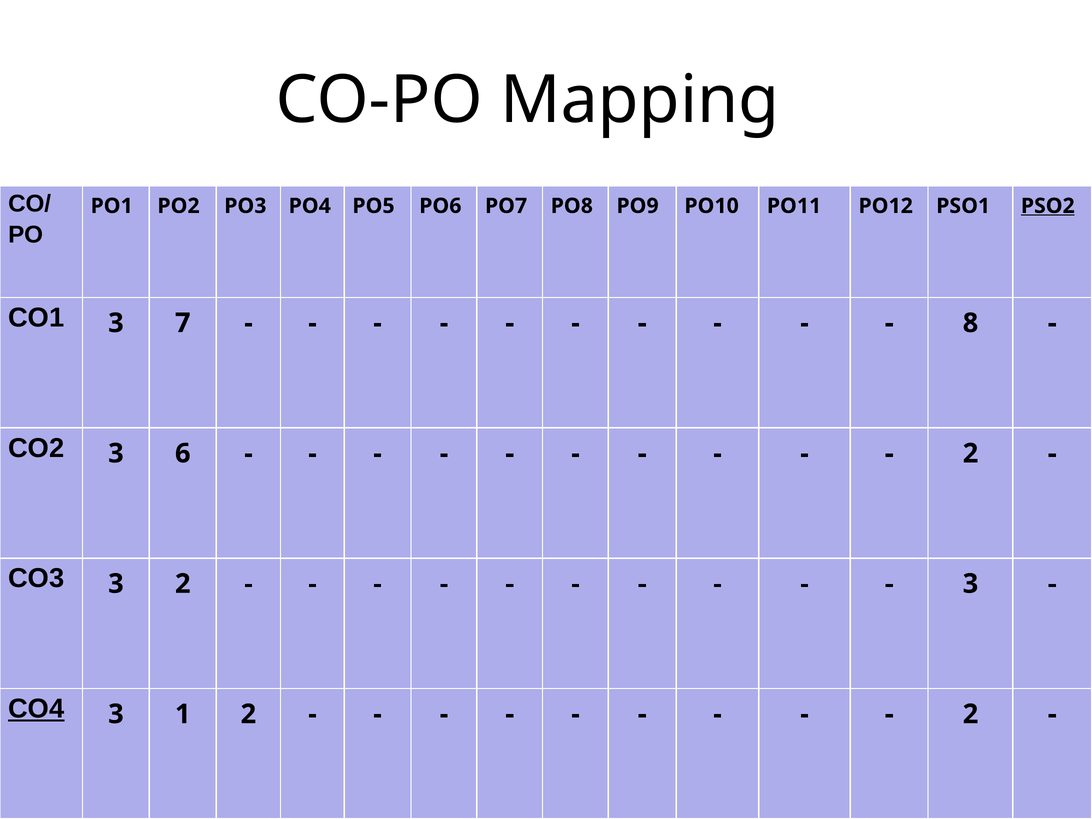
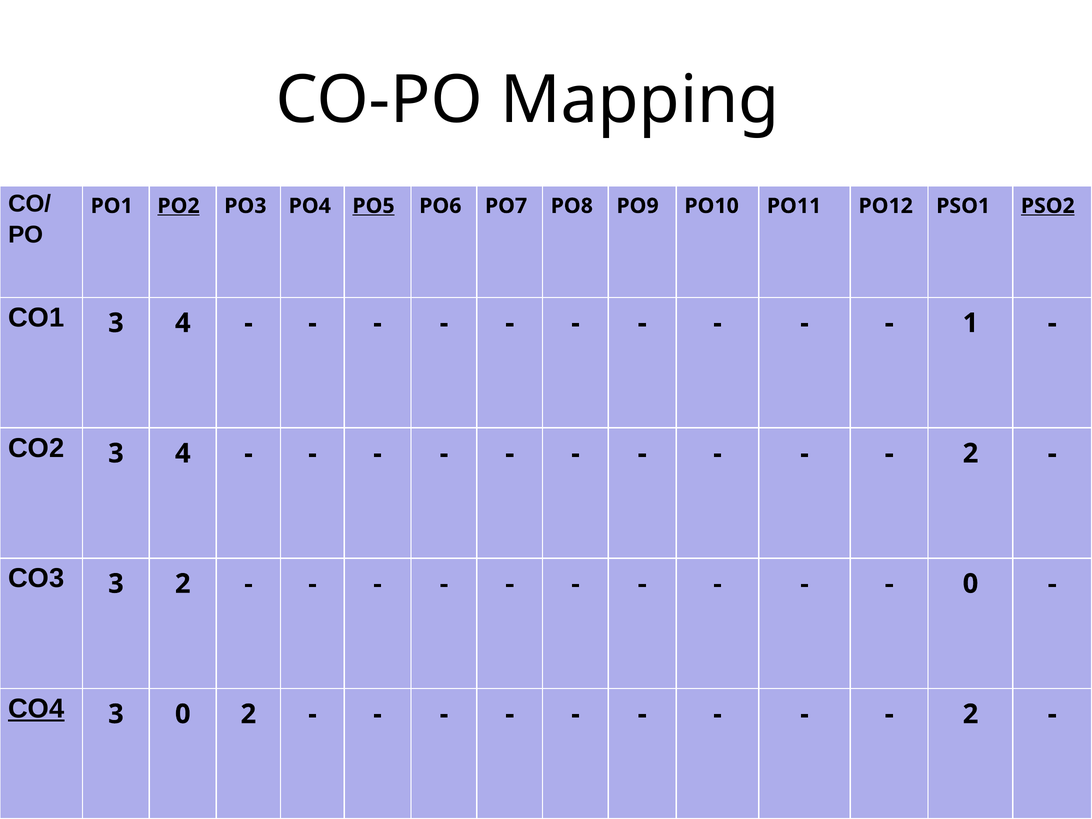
PO2 underline: none -> present
PO5 underline: none -> present
CO1 3 7: 7 -> 4
8: 8 -> 1
CO2 3 6: 6 -> 4
3 at (970, 584): 3 -> 0
3 1: 1 -> 0
